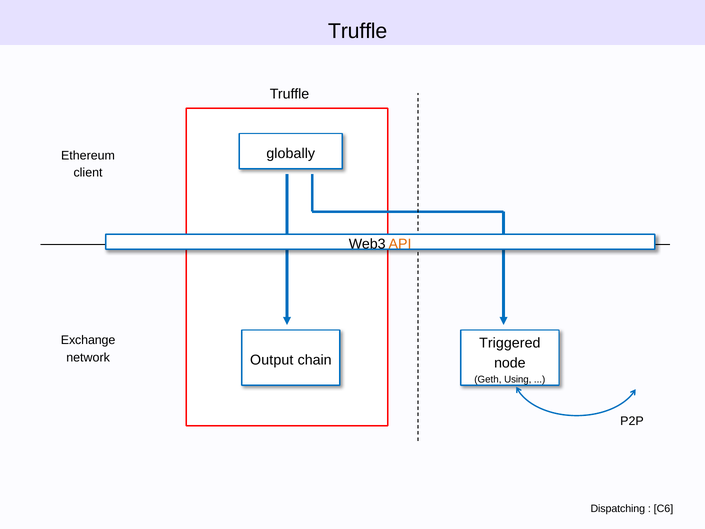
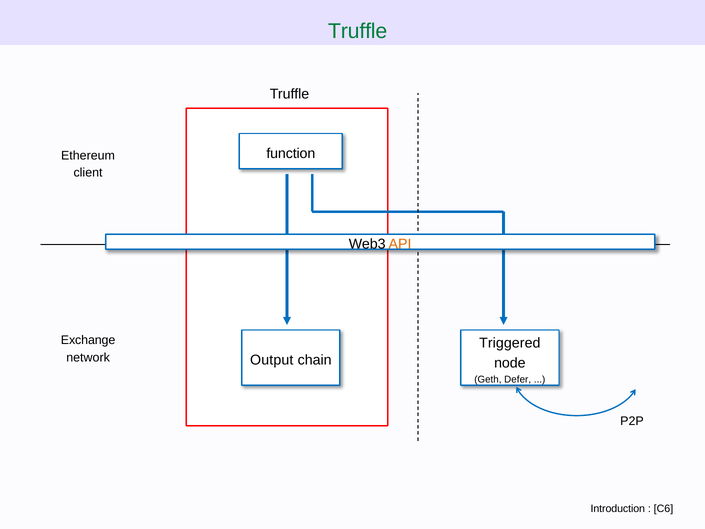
Truffle at (358, 31) colour: black -> green
globally: globally -> function
Using: Using -> Defer
Dispatching: Dispatching -> Introduction
